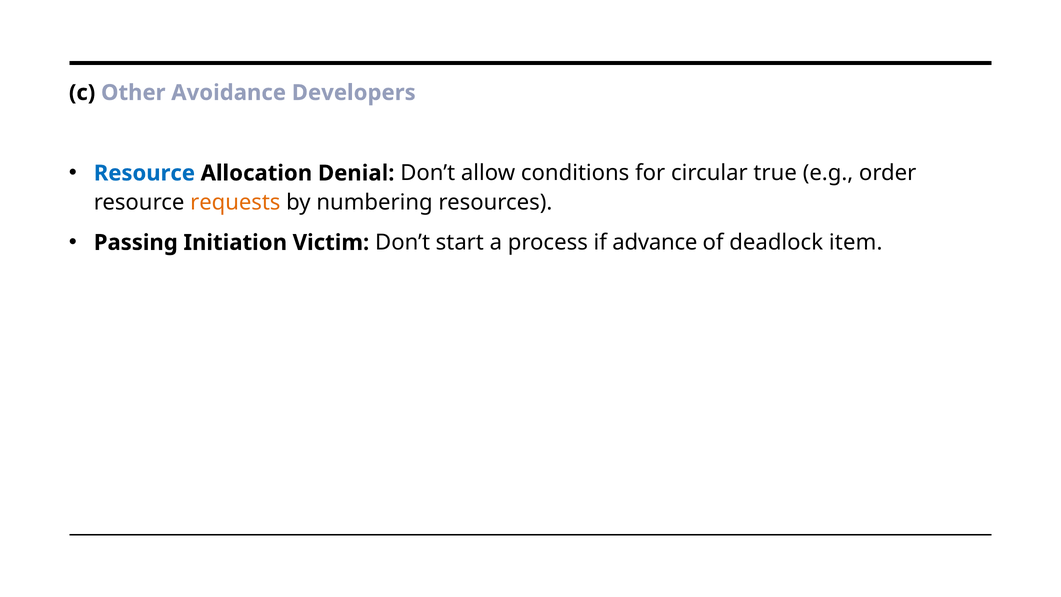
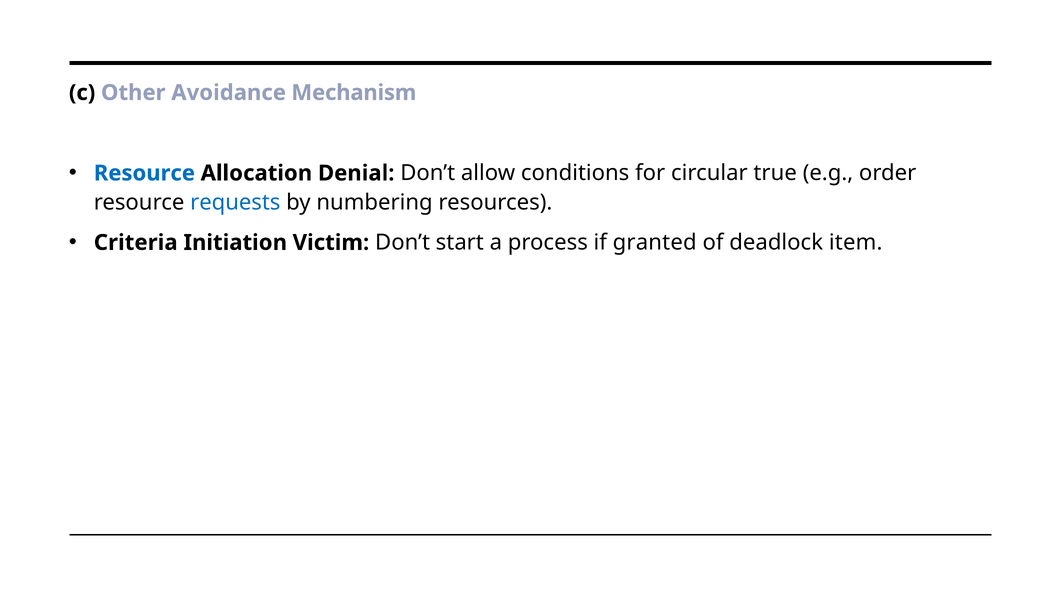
Developers: Developers -> Mechanism
requests colour: orange -> blue
Passing: Passing -> Criteria
advance: advance -> granted
